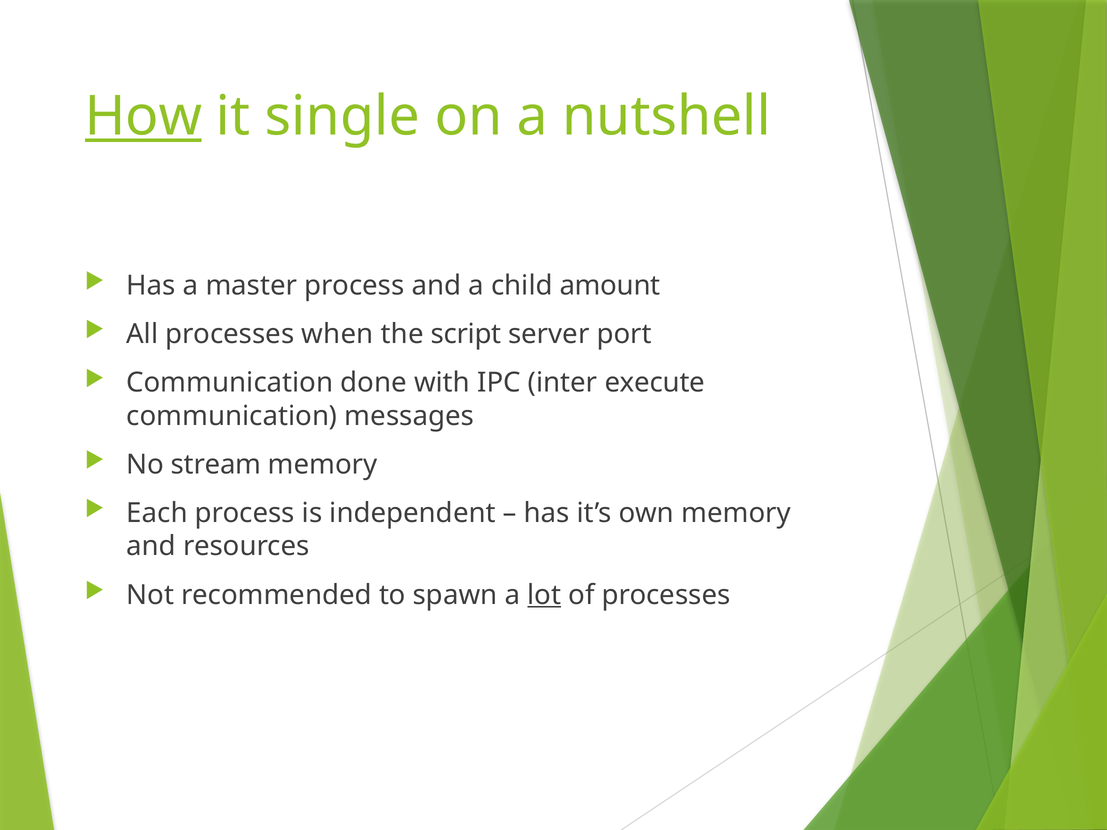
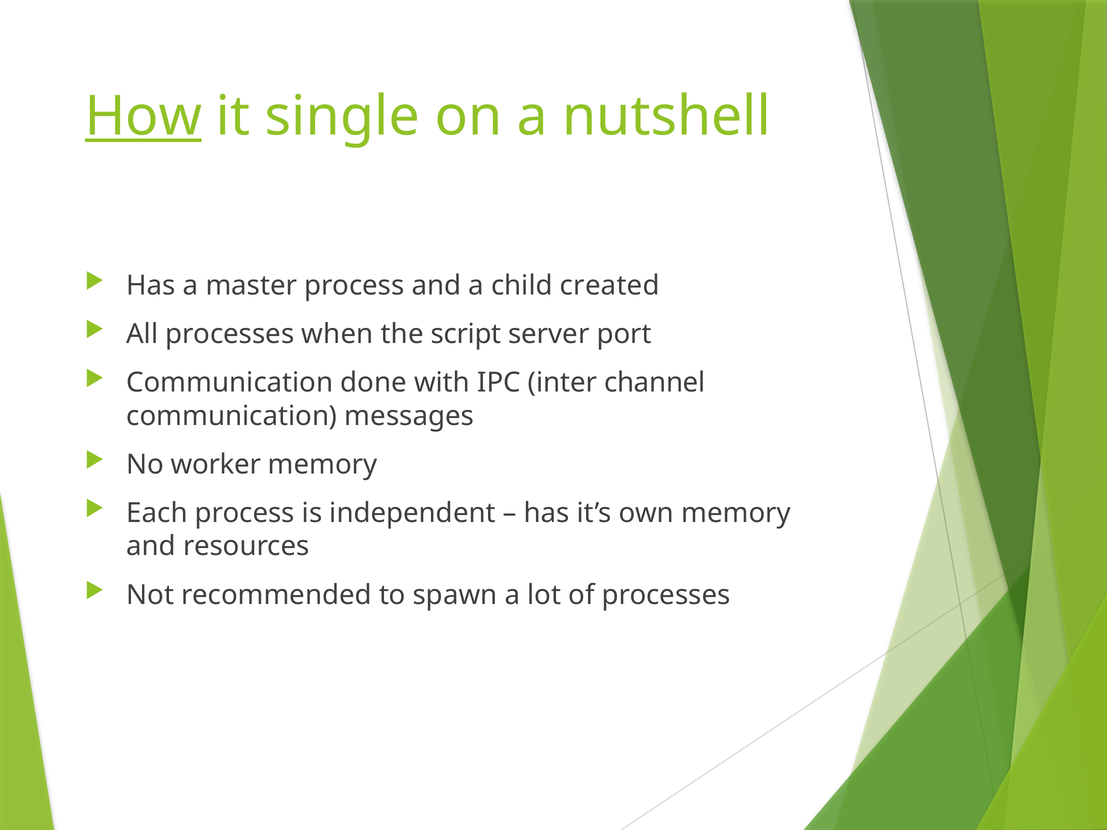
amount: amount -> created
execute: execute -> channel
stream: stream -> worker
lot underline: present -> none
